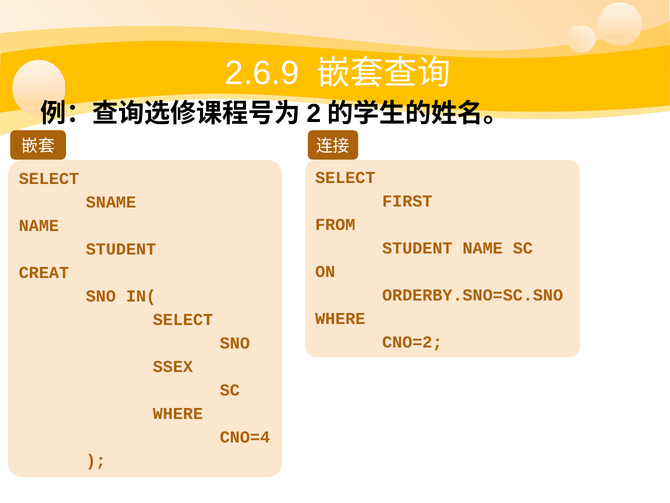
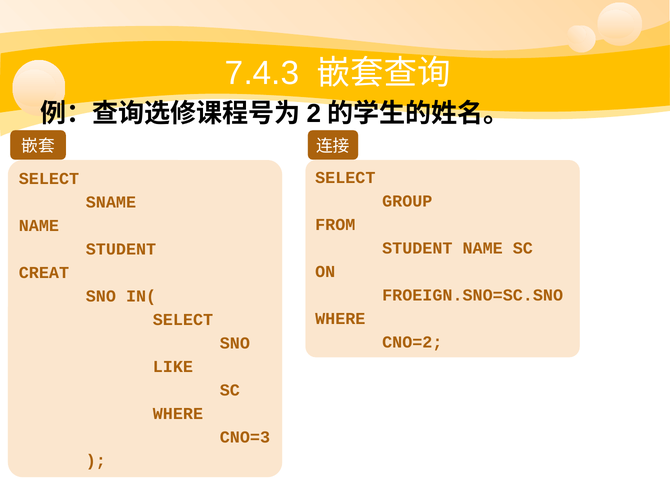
2.6.9: 2.6.9 -> 7.4.3
FIRST: FIRST -> GROUP
ORDERBY.SNO=SC.SNO: ORDERBY.SNO=SC.SNO -> FROEIGN.SNO=SC.SNO
SSEX: SSEX -> LIKE
CNO=4: CNO=4 -> CNO=3
